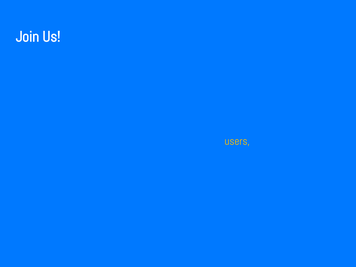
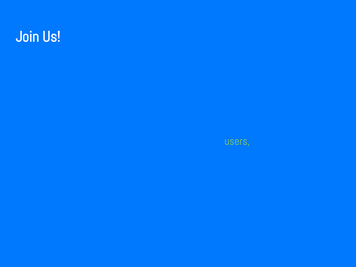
users colour: yellow -> light green
